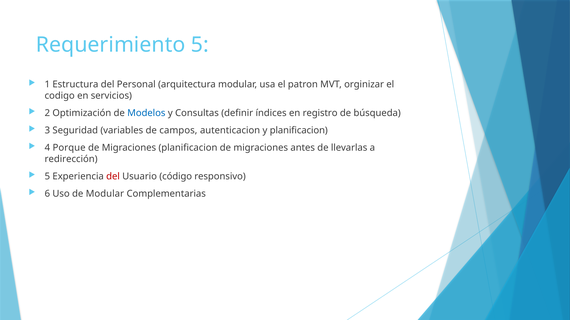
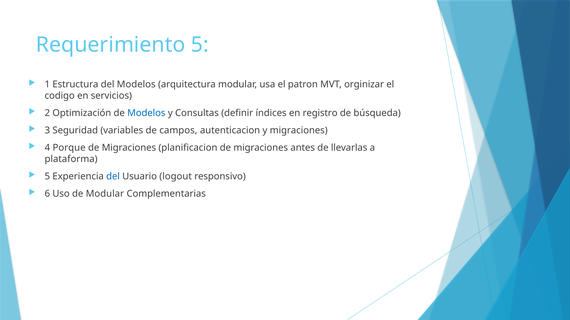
del Personal: Personal -> Modelos
y planificacion: planificacion -> migraciones
redirección: redirección -> plataforma
del at (113, 177) colour: red -> blue
código: código -> logout
